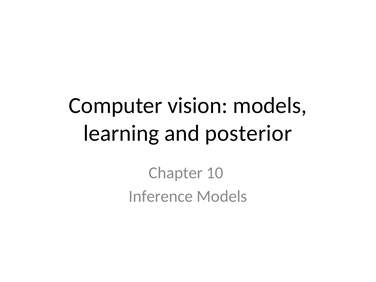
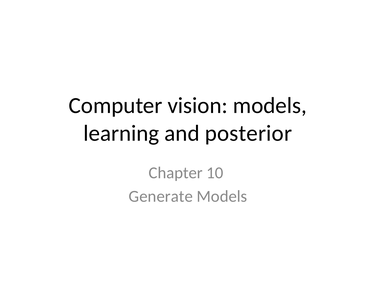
Inference: Inference -> Generate
